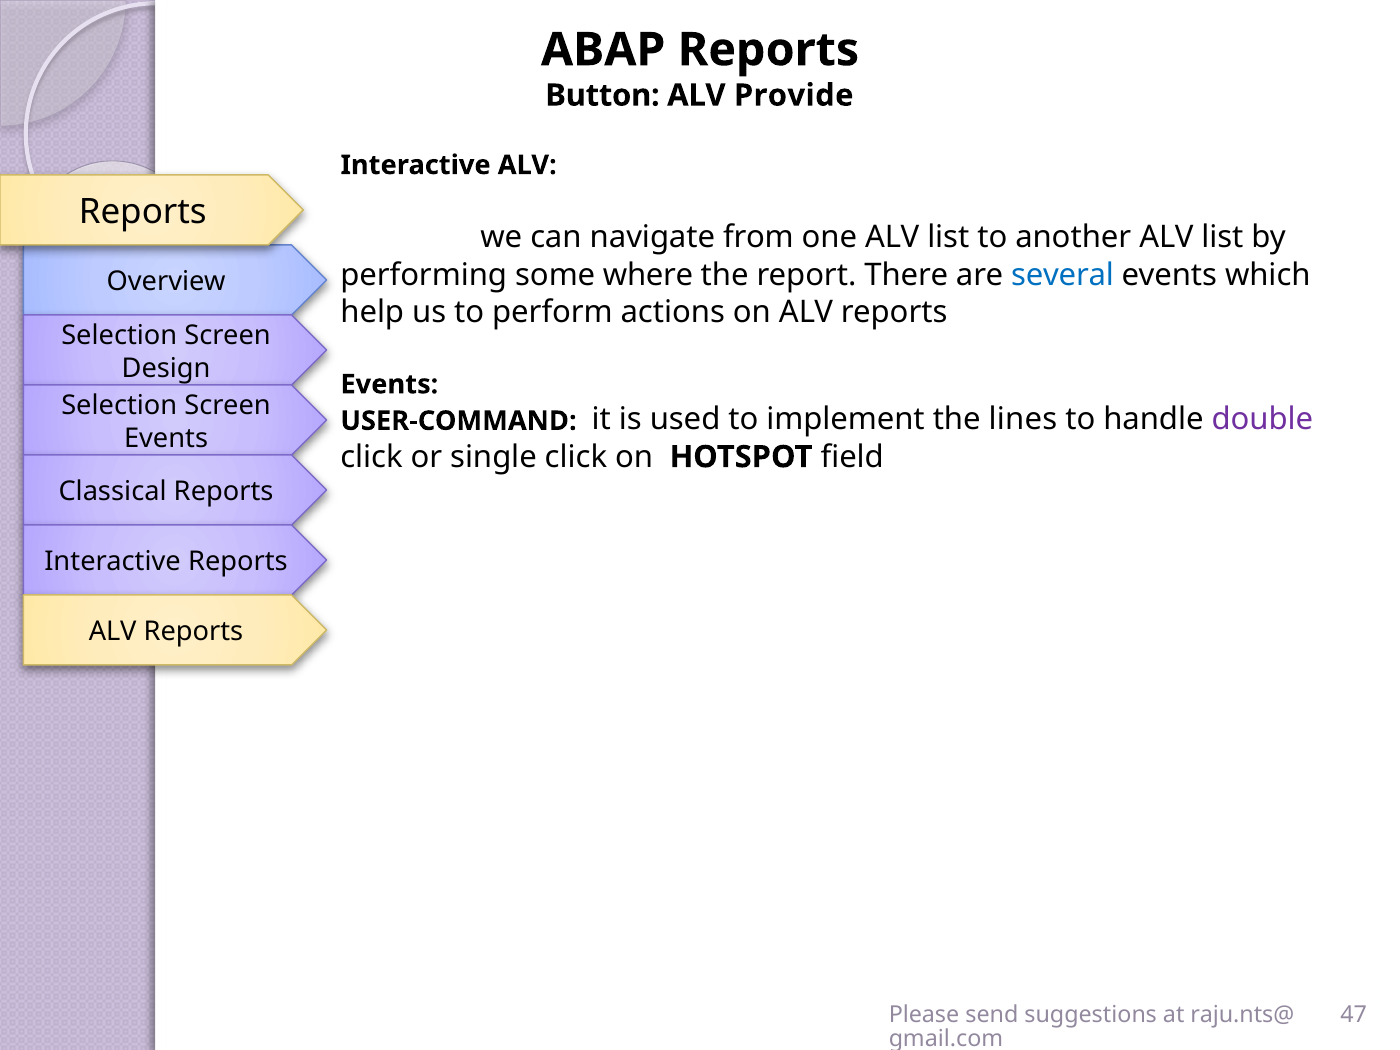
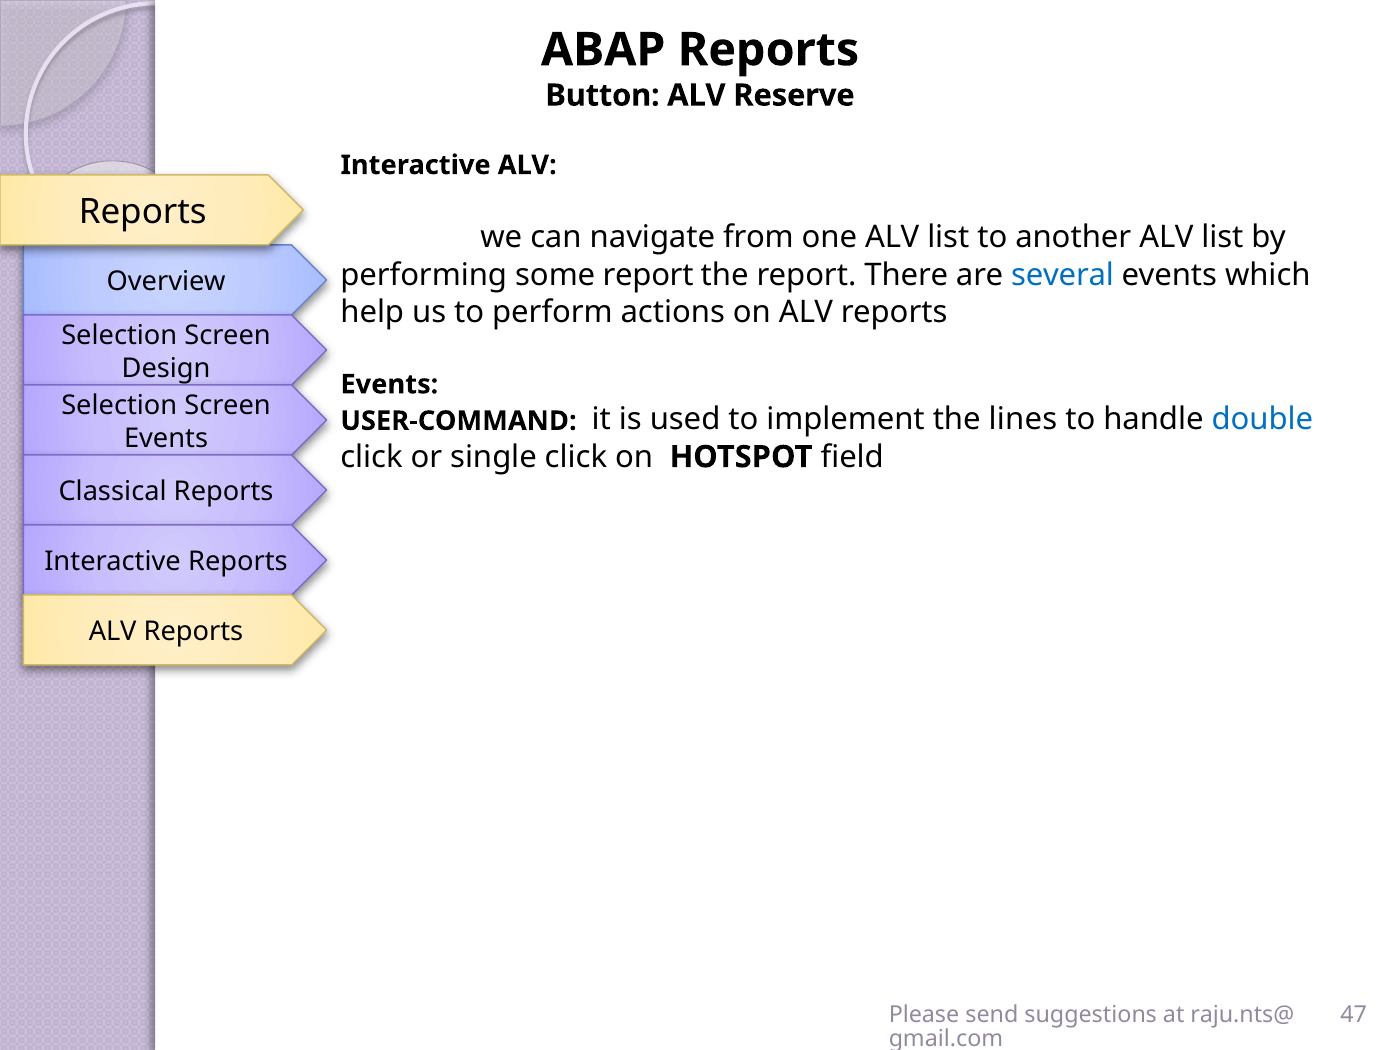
Provide: Provide -> Reserve
some where: where -> report
double colour: purple -> blue
